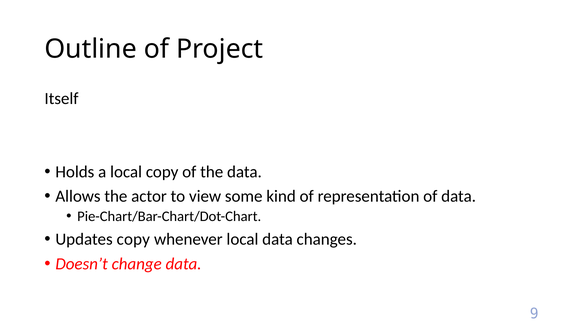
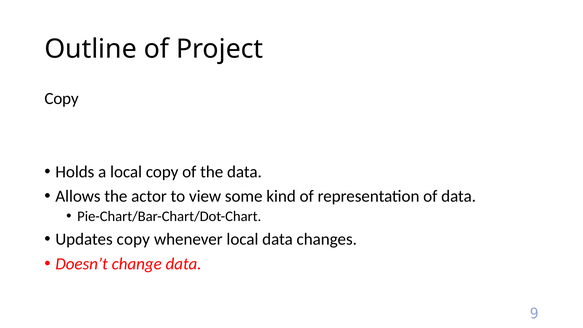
Itself at (61, 99): Itself -> Copy
